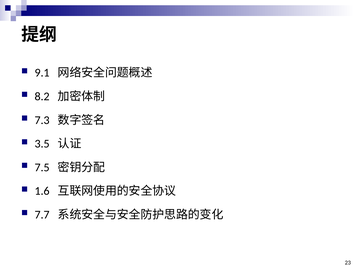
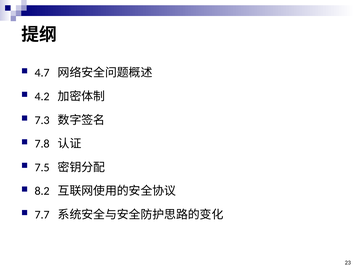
9.1: 9.1 -> 4.7
8.2: 8.2 -> 4.2
3.5: 3.5 -> 7.8
1.6: 1.6 -> 8.2
